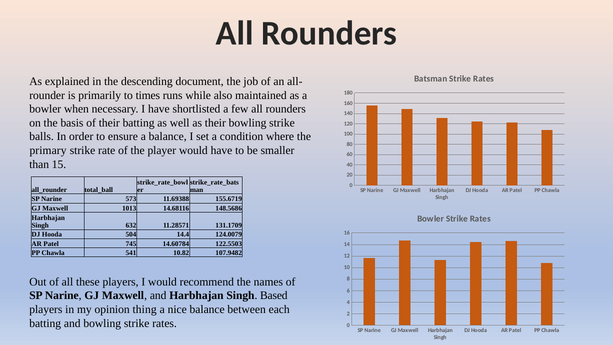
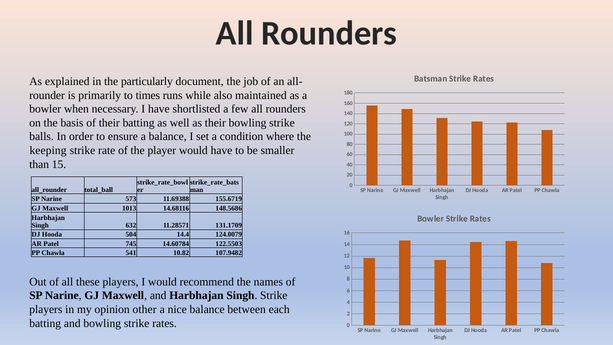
descending: descending -> particularly
primary: primary -> keeping
Singh Based: Based -> Strike
thing: thing -> other
